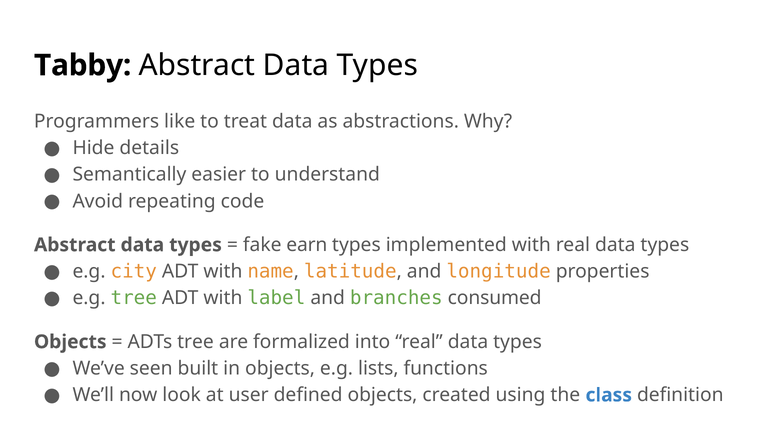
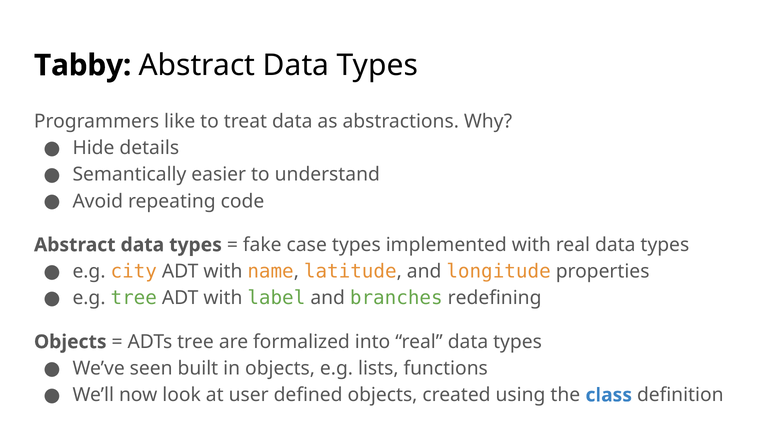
earn: earn -> case
consumed: consumed -> redefining
